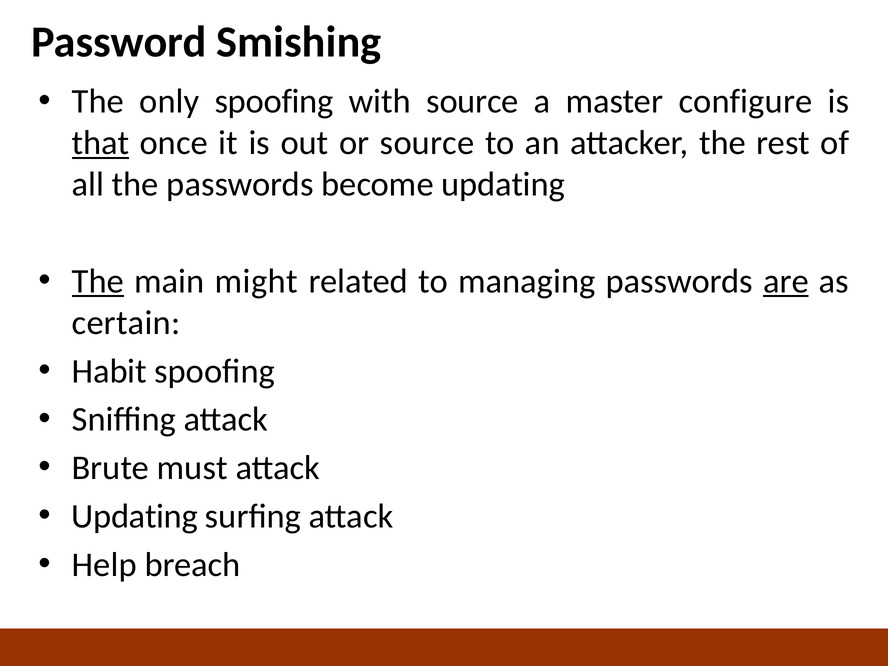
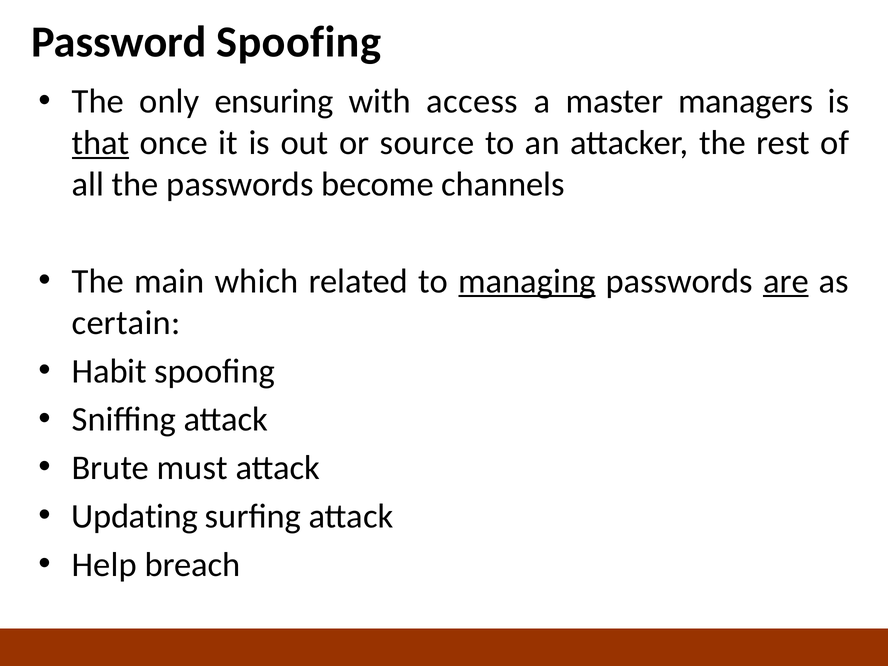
Password Smishing: Smishing -> Spoofing
only spoofing: spoofing -> ensuring
with source: source -> access
configure: configure -> managers
become updating: updating -> channels
The at (98, 281) underline: present -> none
might: might -> which
managing underline: none -> present
